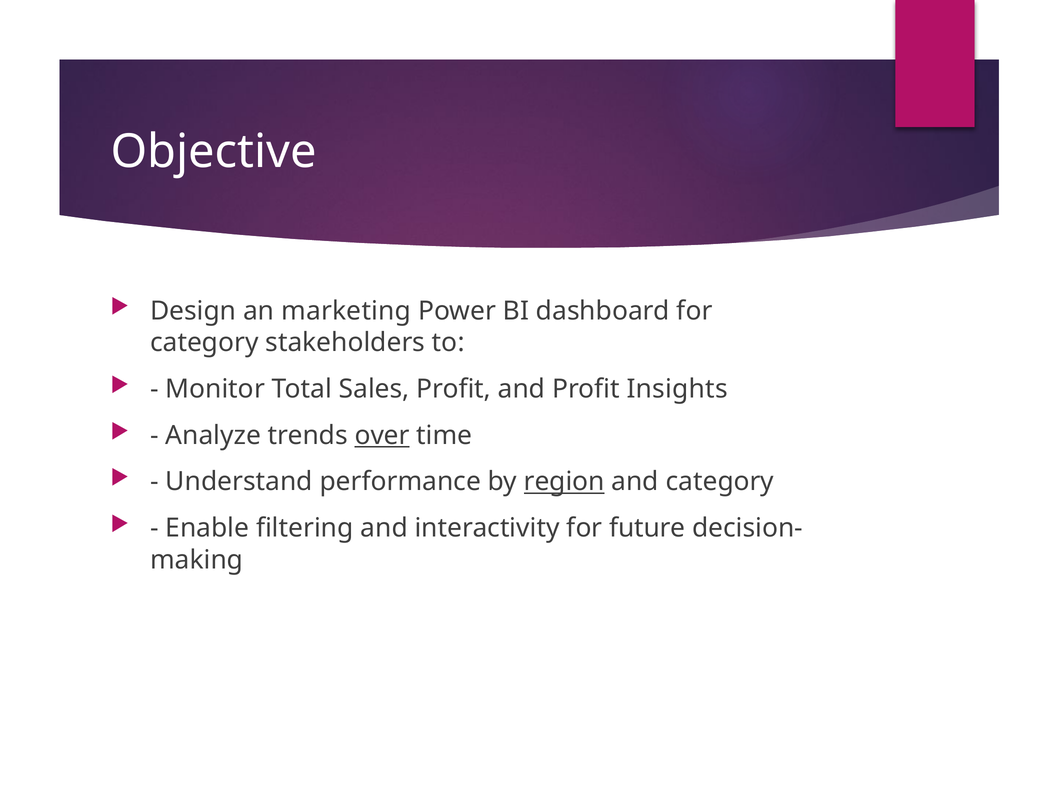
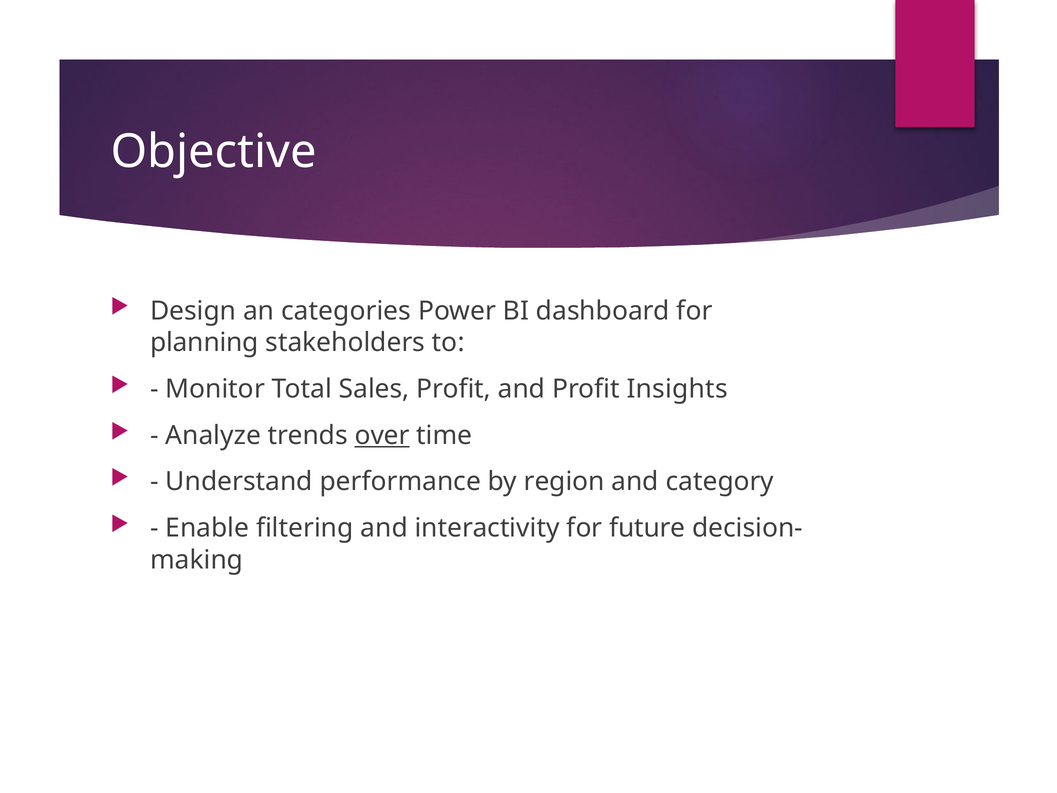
marketing: marketing -> categories
category at (204, 342): category -> planning
region underline: present -> none
